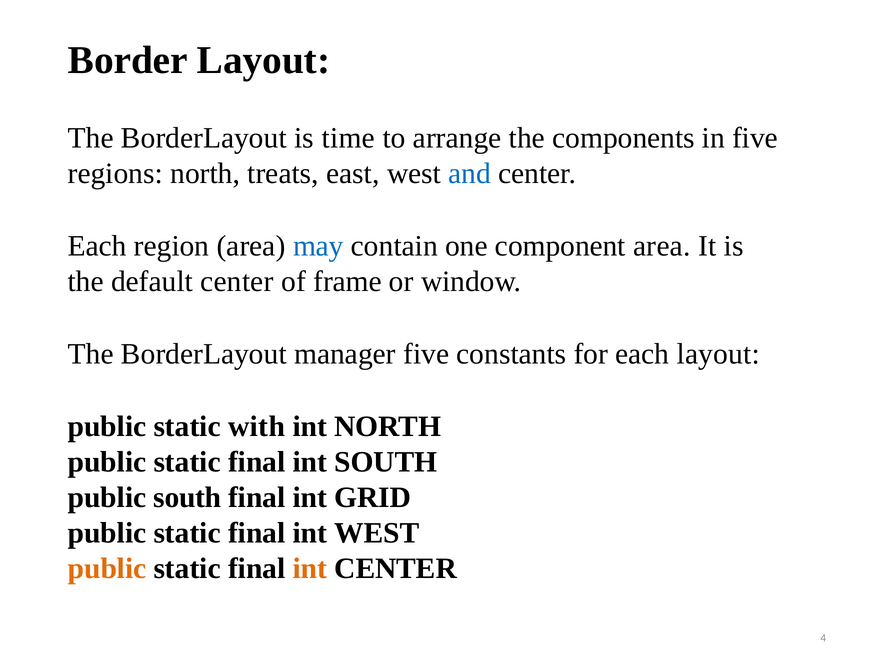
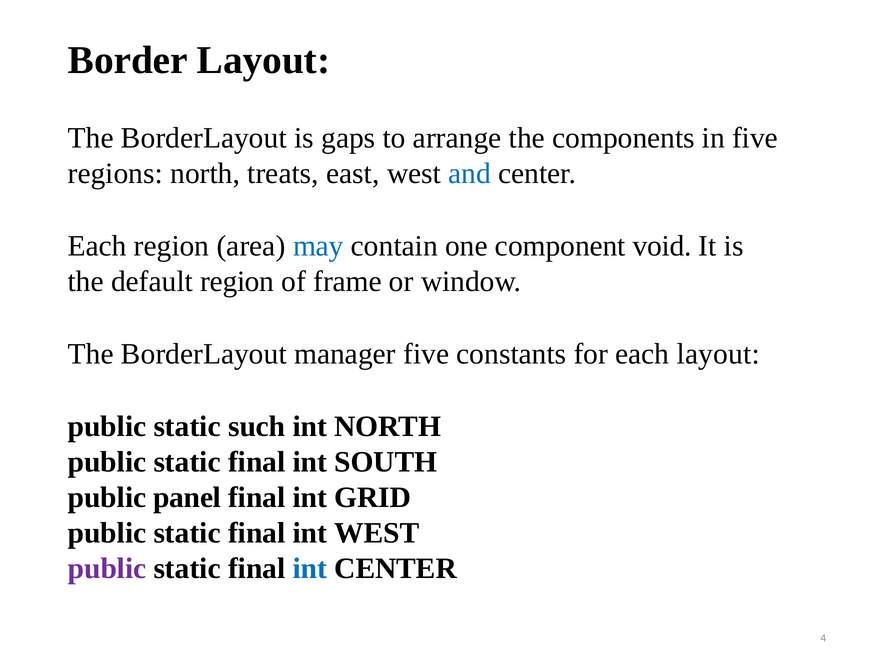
time: time -> gaps
component area: area -> void
default center: center -> region
with: with -> such
public south: south -> panel
public at (107, 569) colour: orange -> purple
int at (310, 569) colour: orange -> blue
